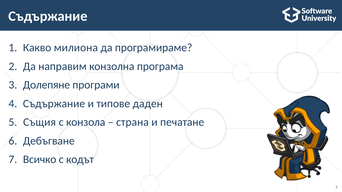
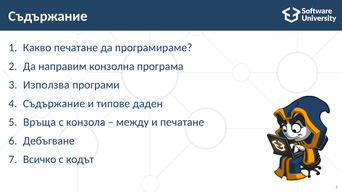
Какво милиона: милиона -> печатане
Долепяне: Долепяне -> Използва
Същия: Същия -> Връща
страна: страна -> между
